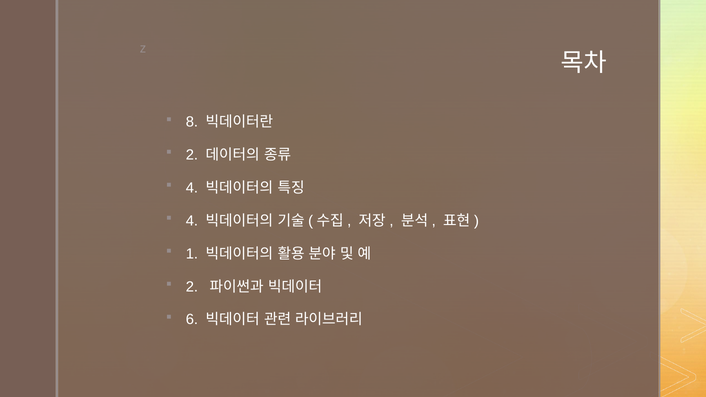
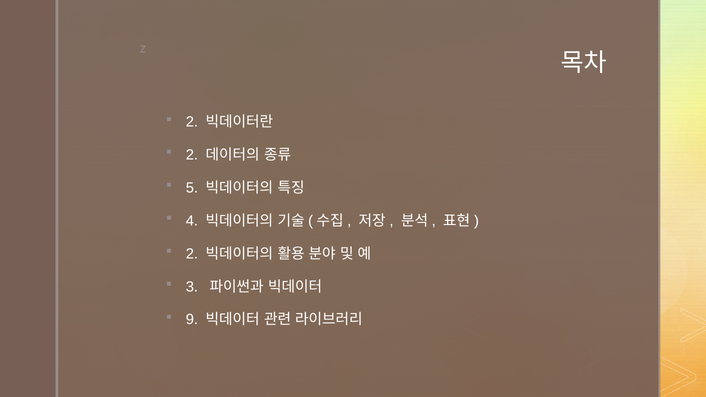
8 at (192, 122): 8 -> 2
4 at (192, 188): 4 -> 5
1 at (192, 254): 1 -> 2
2 at (192, 287): 2 -> 3
6: 6 -> 9
